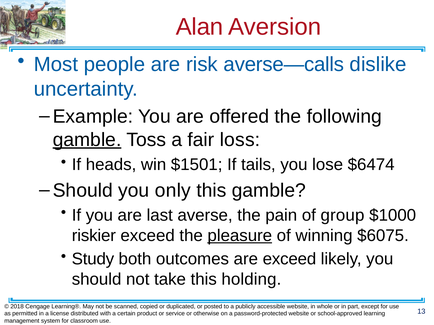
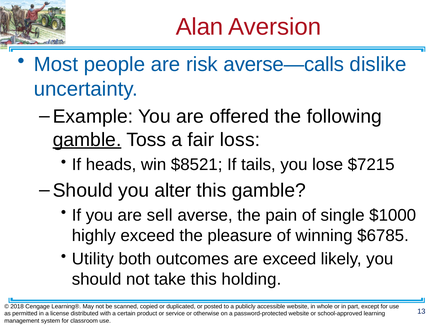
$1501: $1501 -> $8521
$6474: $6474 -> $7215
only: only -> alter
last: last -> sell
group: group -> single
riskier: riskier -> highly
pleasure underline: present -> none
$6075: $6075 -> $6785
Study: Study -> Utility
